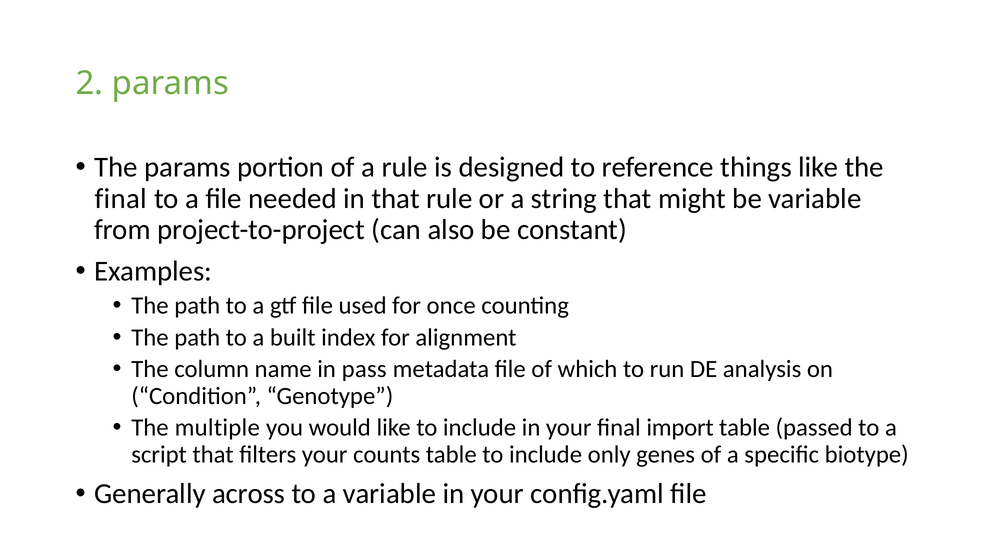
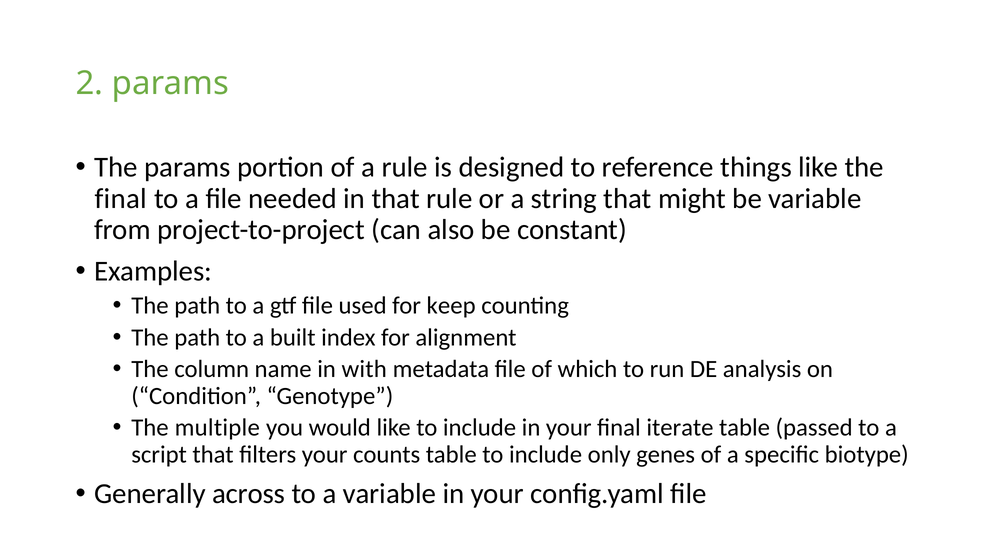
once: once -> keep
pass: pass -> with
import: import -> iterate
